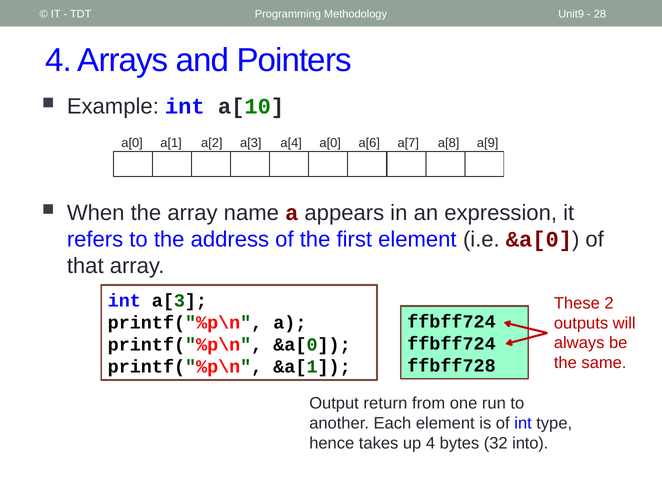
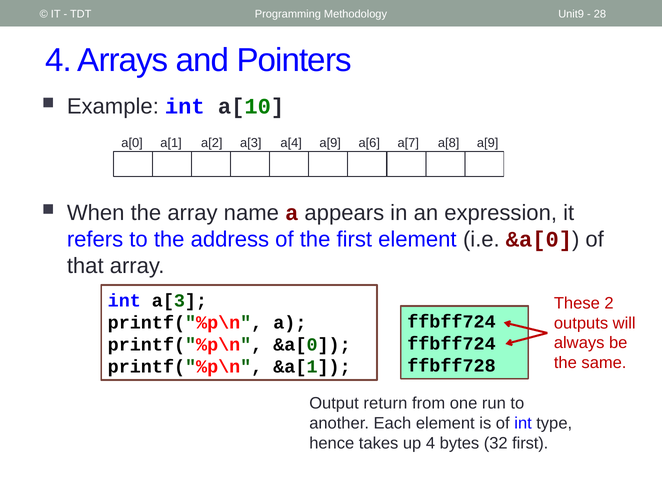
a[4 a[0: a[0 -> a[9
32 into: into -> first
